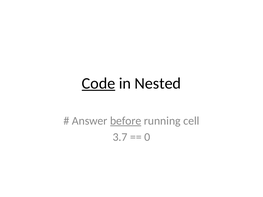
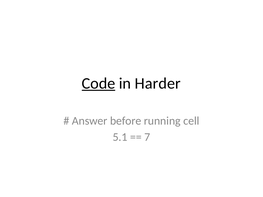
Nested: Nested -> Harder
before underline: present -> none
3.7: 3.7 -> 5.1
0: 0 -> 7
